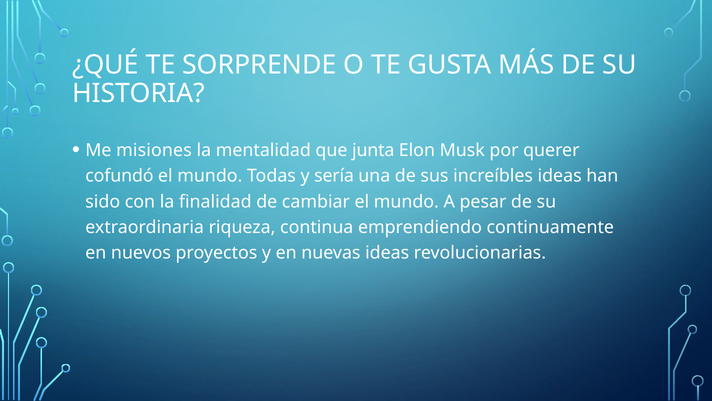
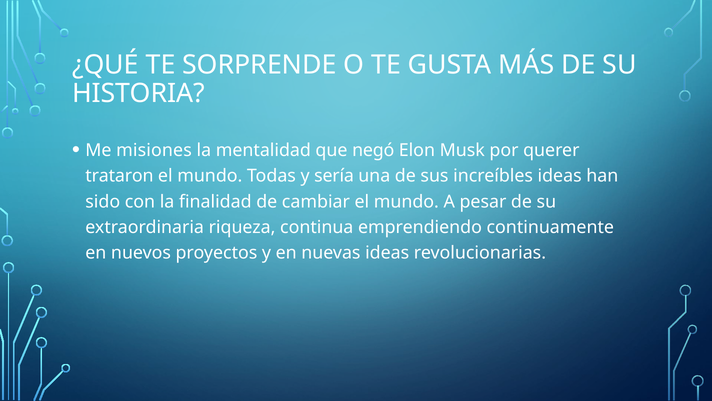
junta: junta -> negó
cofundó: cofundó -> trataron
